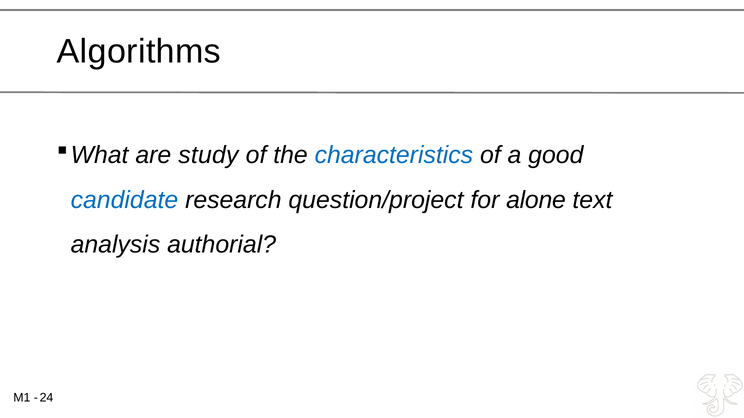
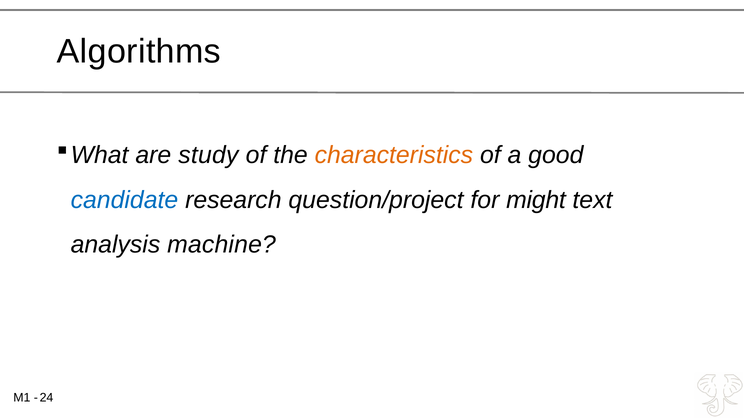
characteristics colour: blue -> orange
alone: alone -> might
authorial: authorial -> machine
